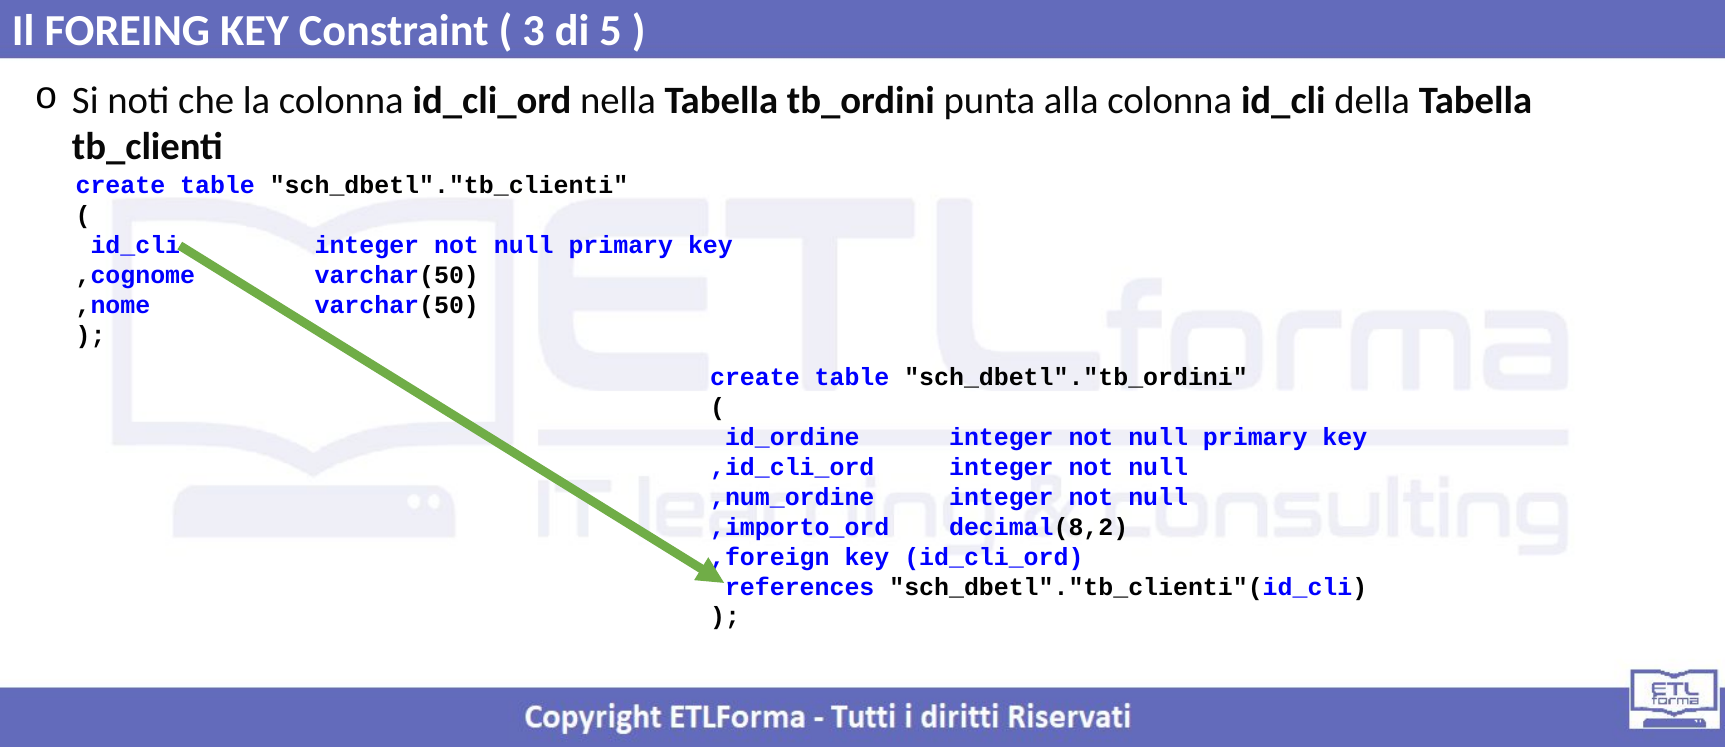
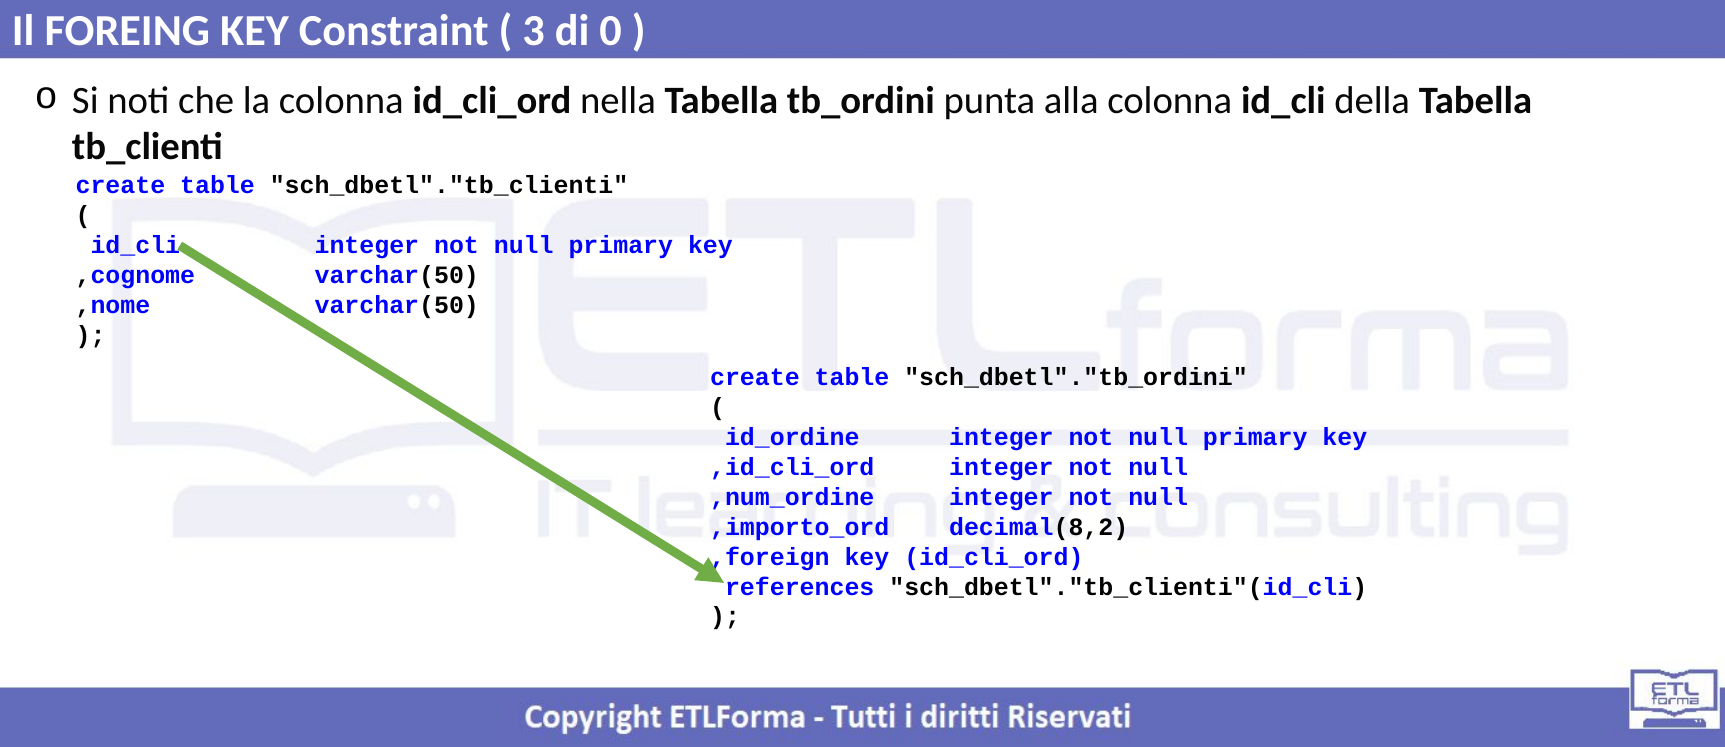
5: 5 -> 0
